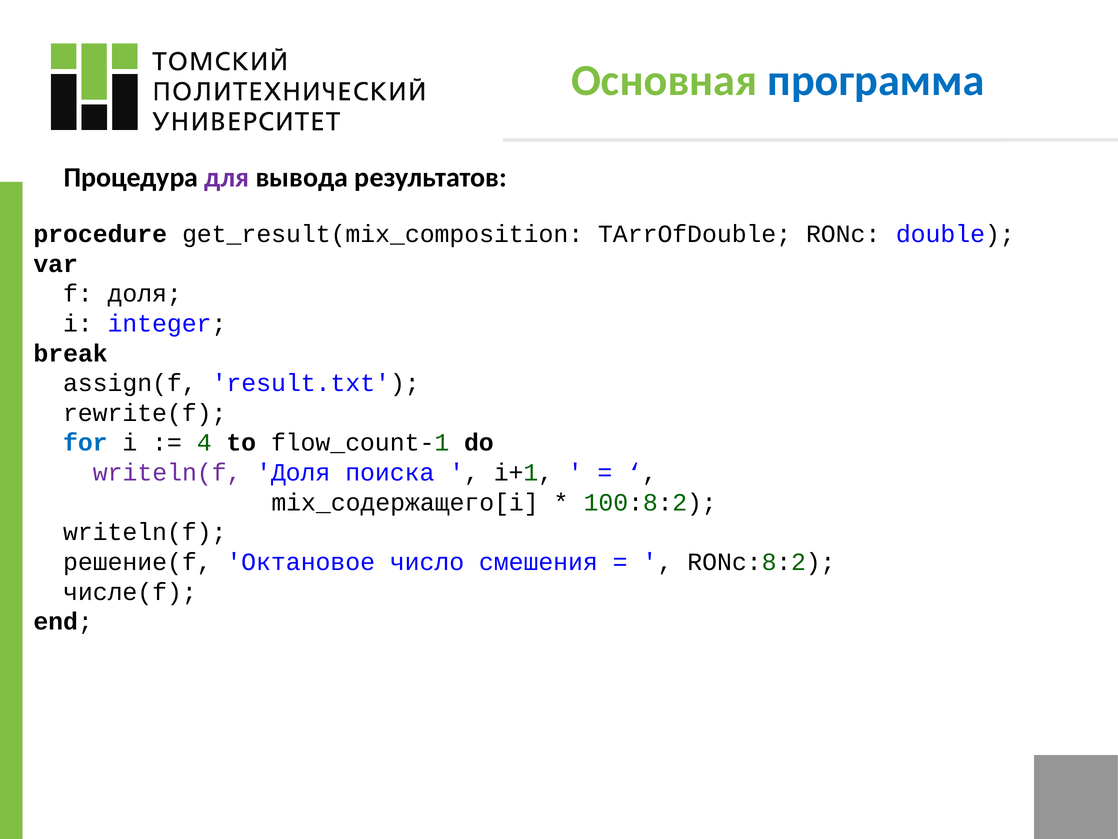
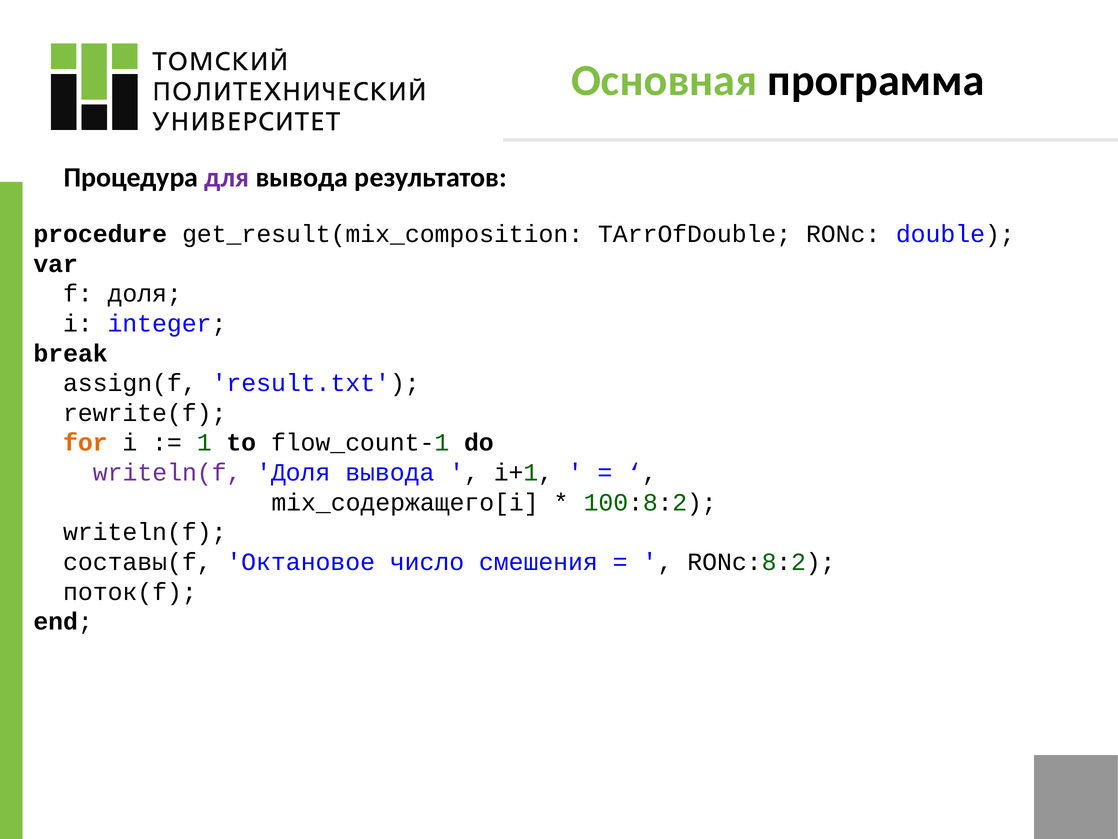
программа colour: blue -> black
for colour: blue -> orange
4: 4 -> 1
Доля поиска: поиска -> вывода
решение(f: решение(f -> составы(f
числе(f: числе(f -> поток(f
